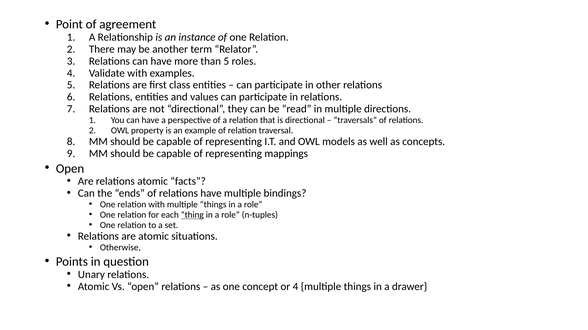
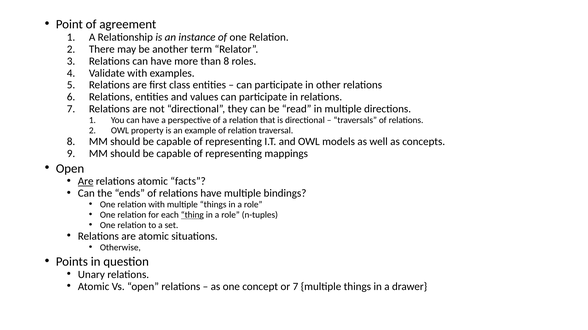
than 5: 5 -> 8
Are at (86, 182) underline: none -> present
or 4: 4 -> 7
